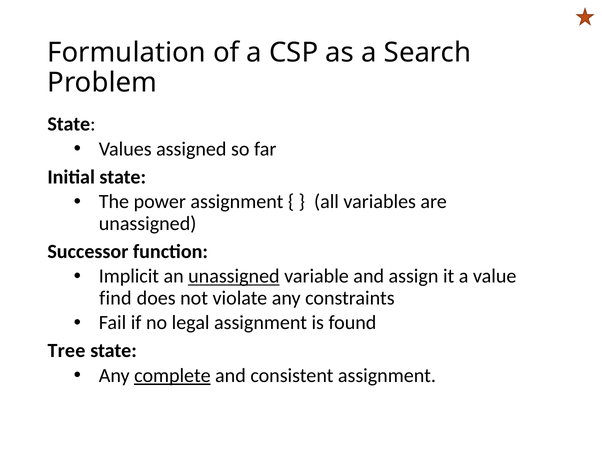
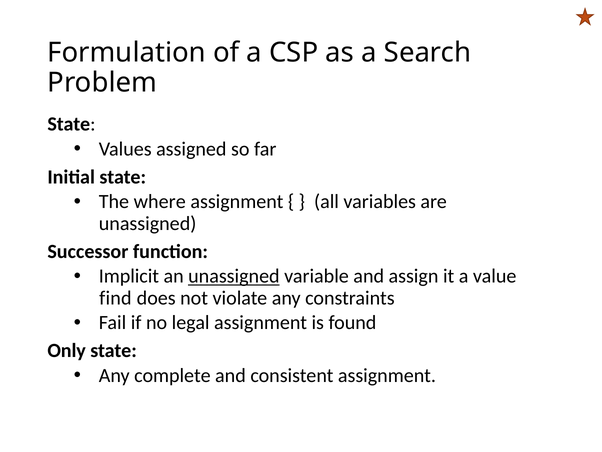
power: power -> where
Tree: Tree -> Only
complete underline: present -> none
